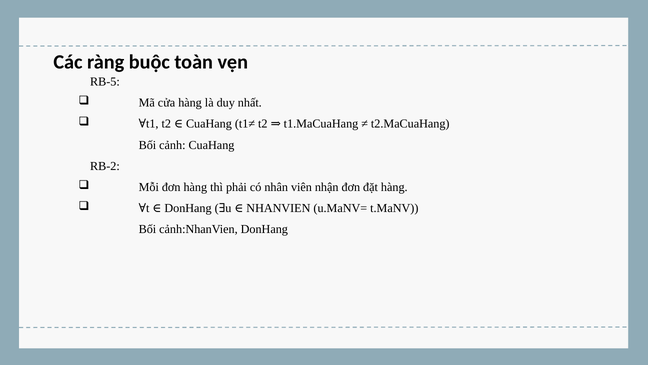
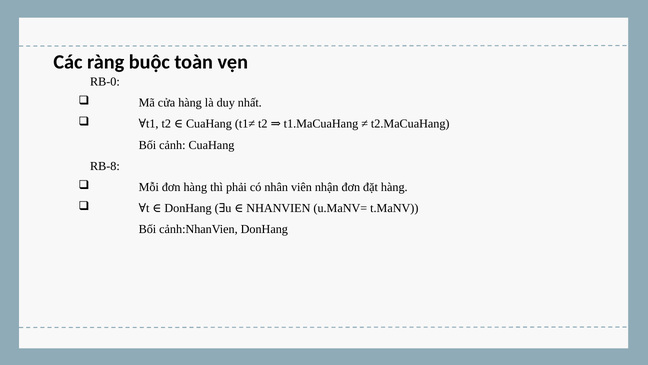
RB-5: RB-5 -> RB-0
RB-2: RB-2 -> RB-8
